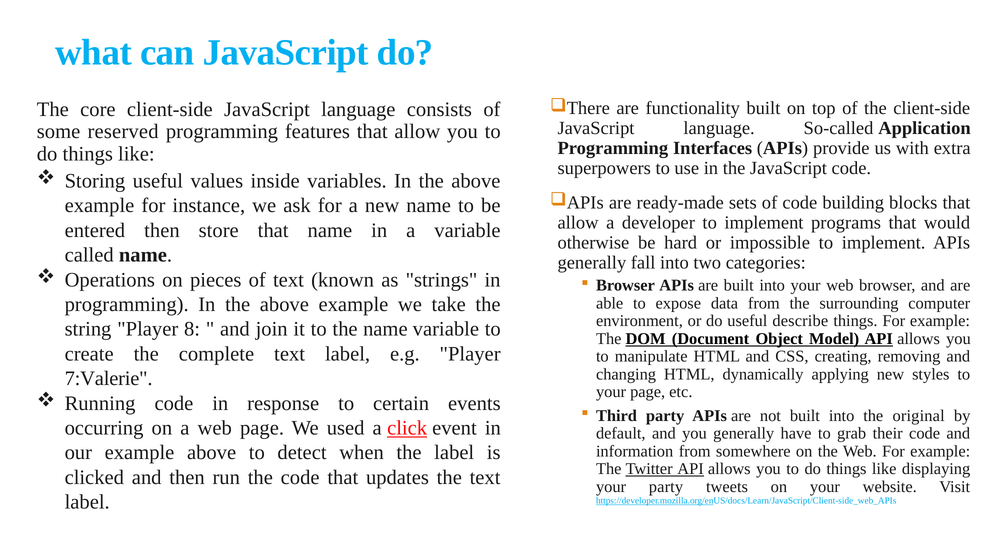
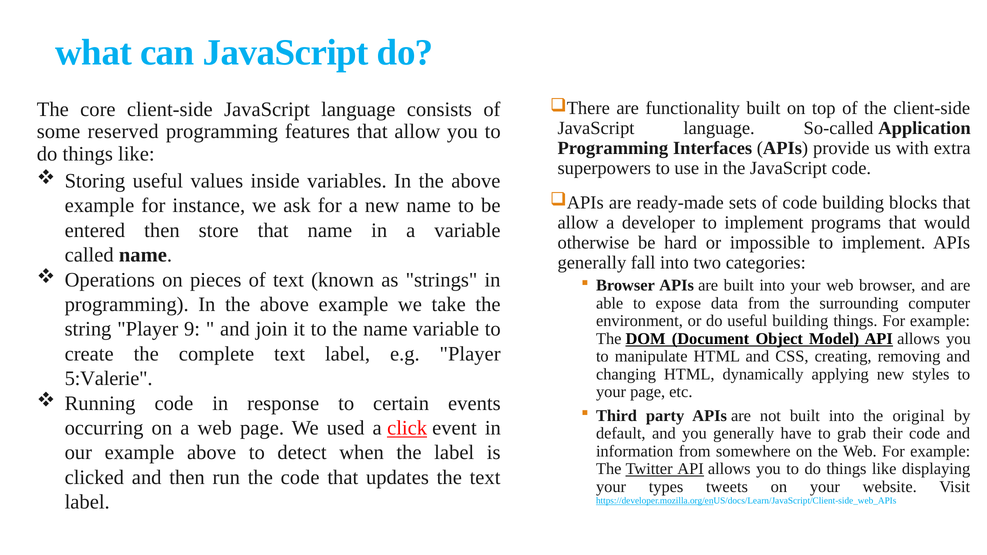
useful describe: describe -> building
8: 8 -> 9
7:Valerie: 7:Valerie -> 5:Valerie
your party: party -> types
